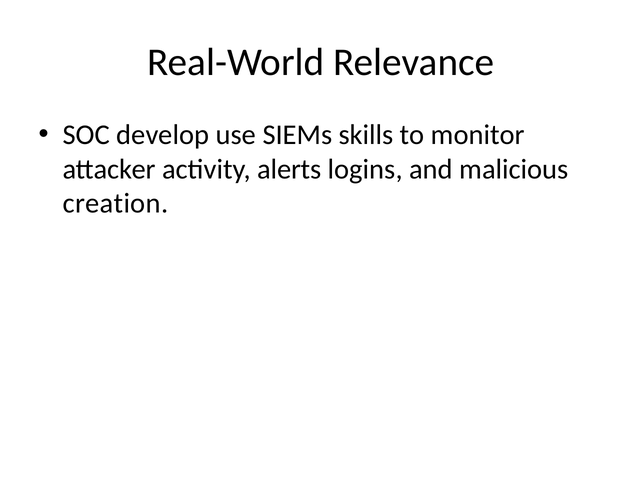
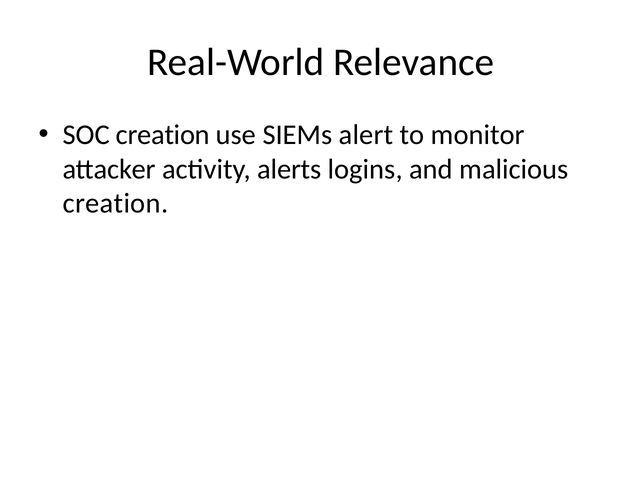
SOC develop: develop -> creation
skills: skills -> alert
